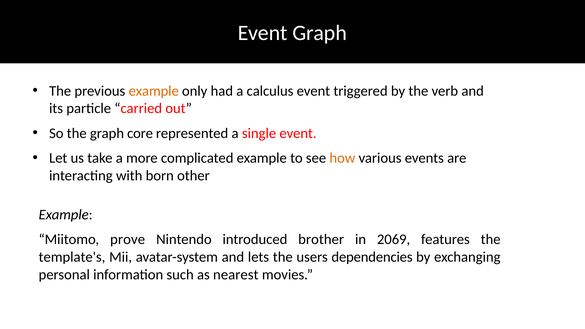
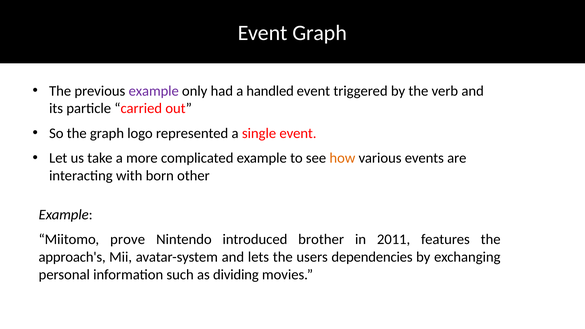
example at (154, 91) colour: orange -> purple
calculus: calculus -> handled
core: core -> logo
2069: 2069 -> 2011
template's: template's -> approach's
nearest: nearest -> dividing
